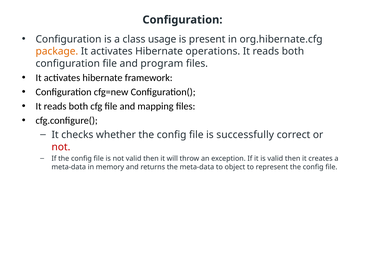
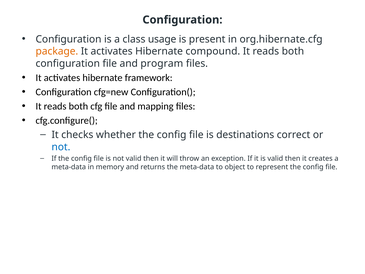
operations: operations -> compound
successfully: successfully -> destinations
not at (61, 147) colour: red -> blue
